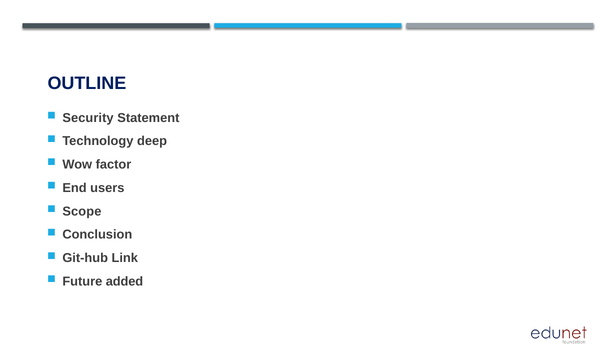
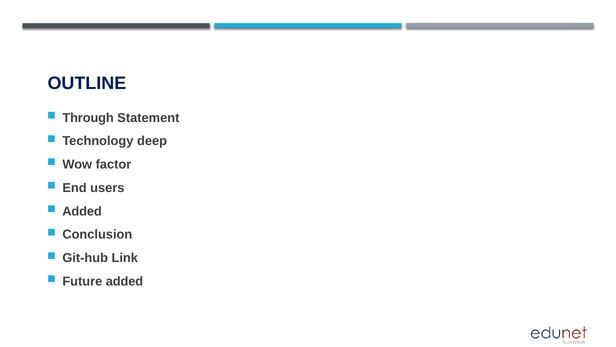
Security: Security -> Through
Scope at (82, 211): Scope -> Added
